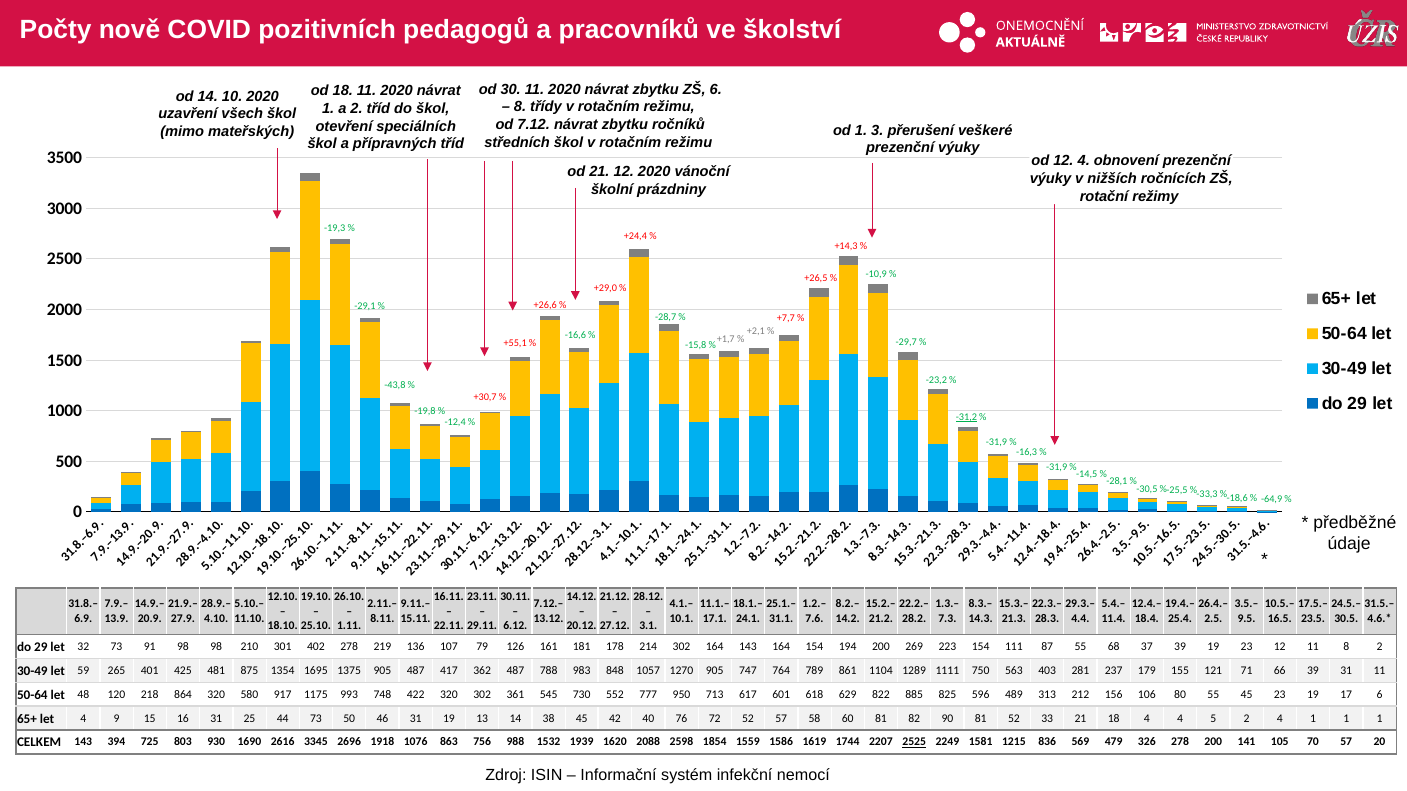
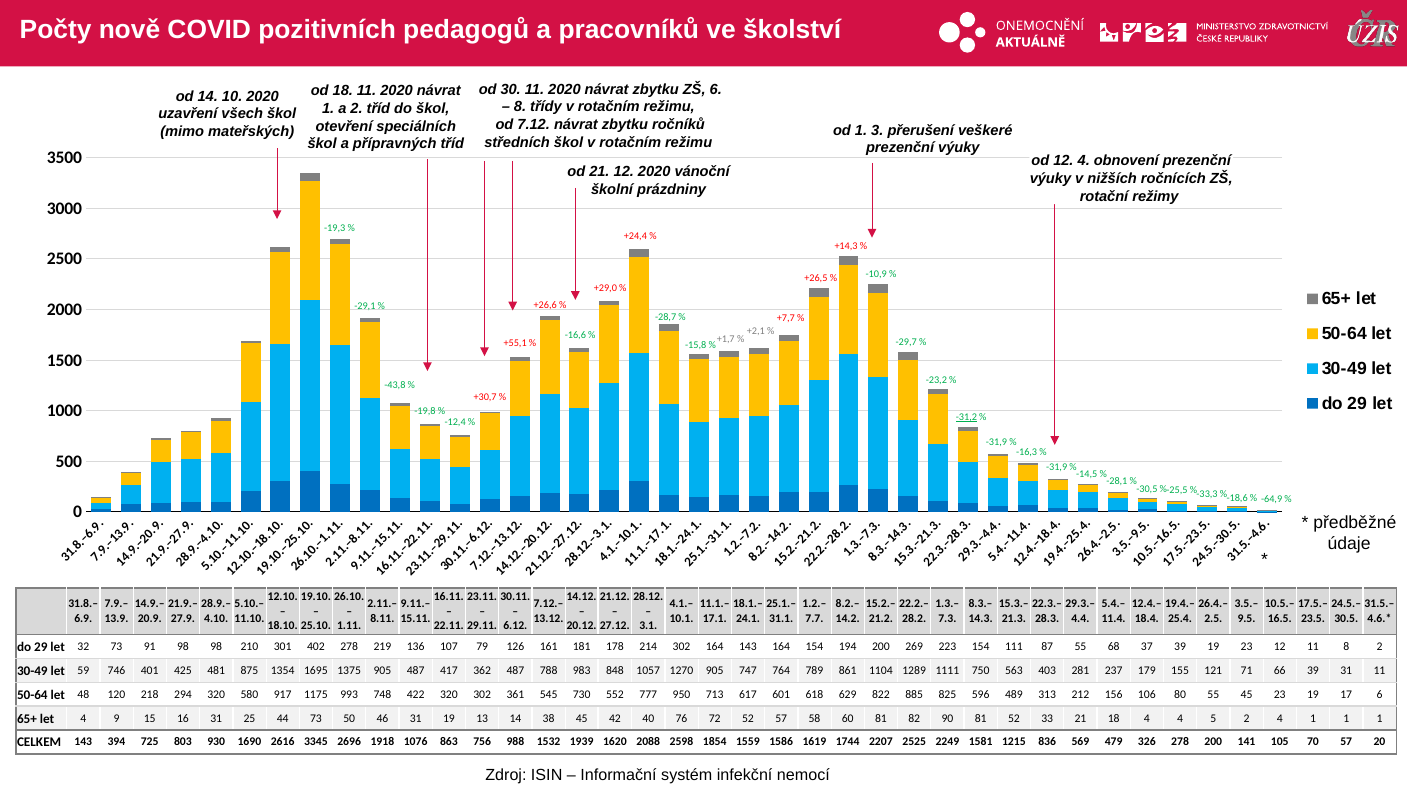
7.6: 7.6 -> 7.7
265: 265 -> 746
864: 864 -> 294
2525 underline: present -> none
